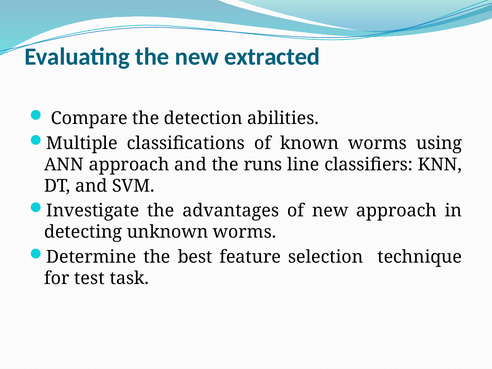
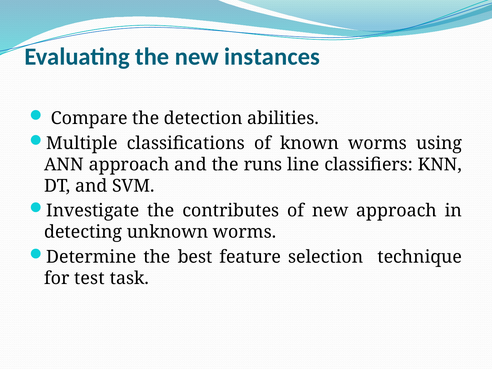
extracted: extracted -> instances
advantages: advantages -> contributes
